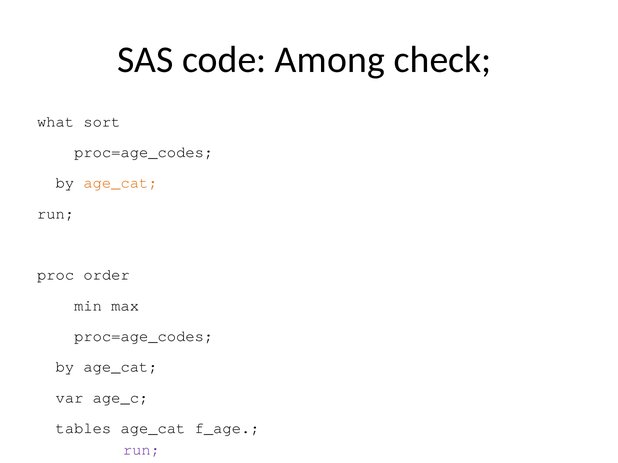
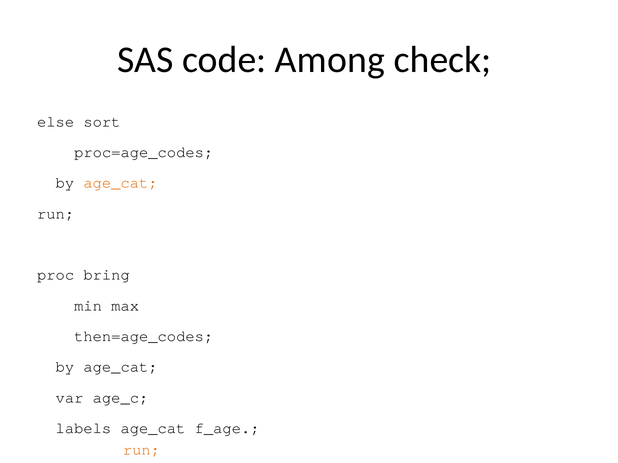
what: what -> else
order: order -> bring
proc=age_codes at (144, 337): proc=age_codes -> then=age_codes
tables: tables -> labels
run at (141, 450) colour: purple -> orange
